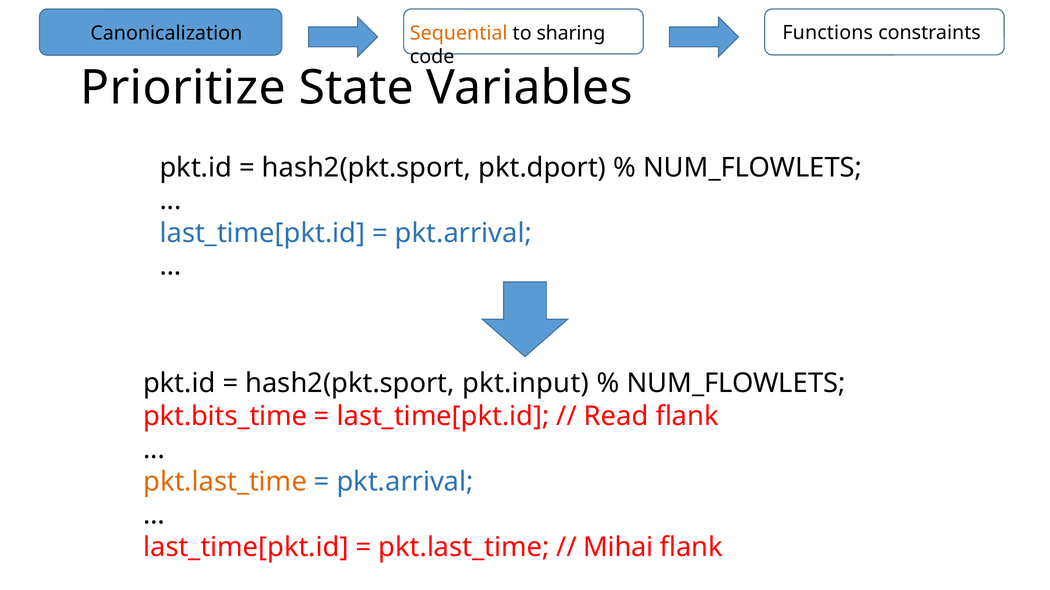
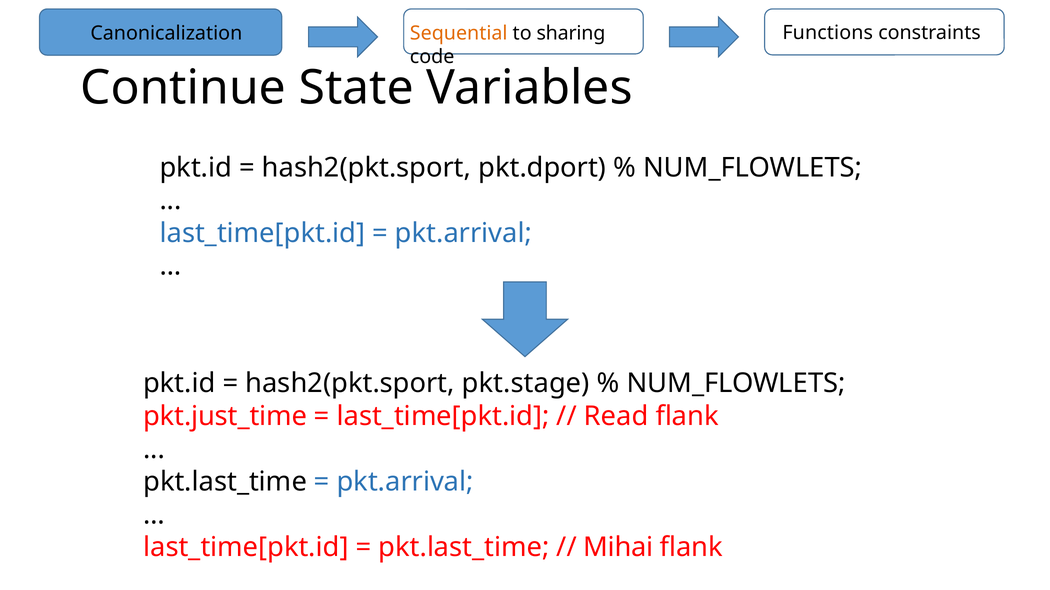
Prioritize: Prioritize -> Continue
pkt.input: pkt.input -> pkt.stage
pkt.bits_time: pkt.bits_time -> pkt.just_time
pkt.last_time at (225, 482) colour: orange -> black
